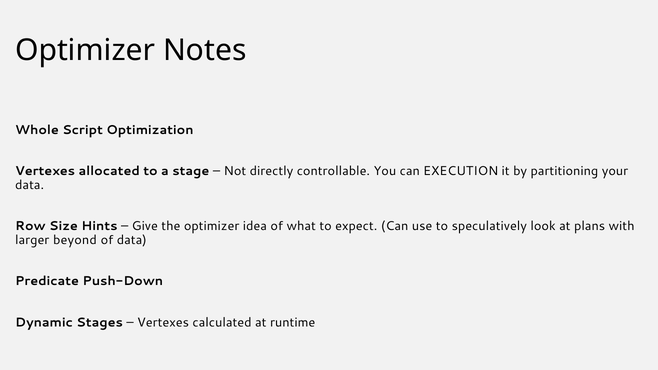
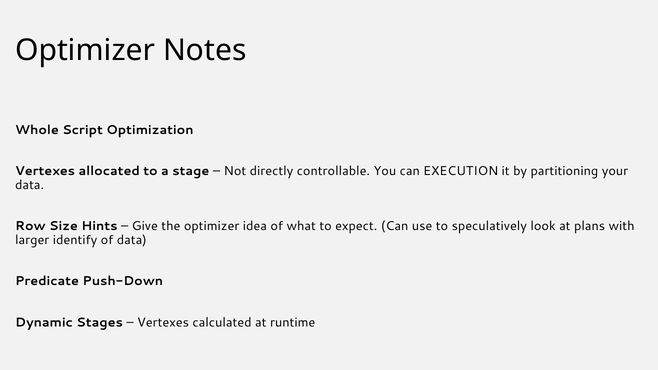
beyond: beyond -> identify
